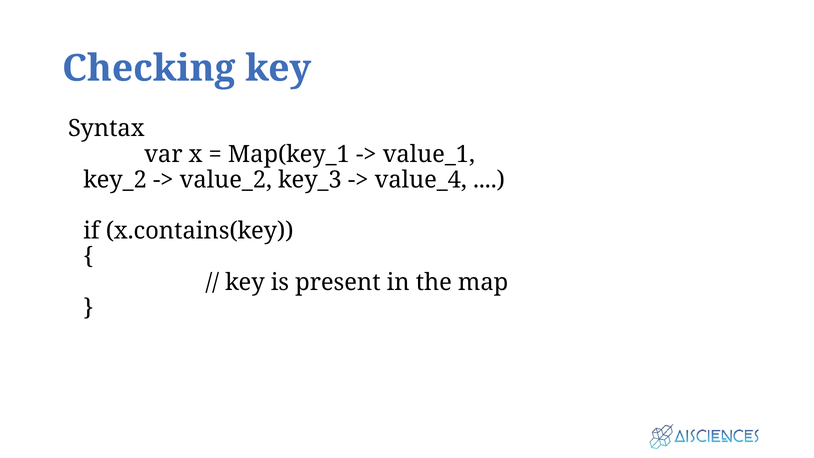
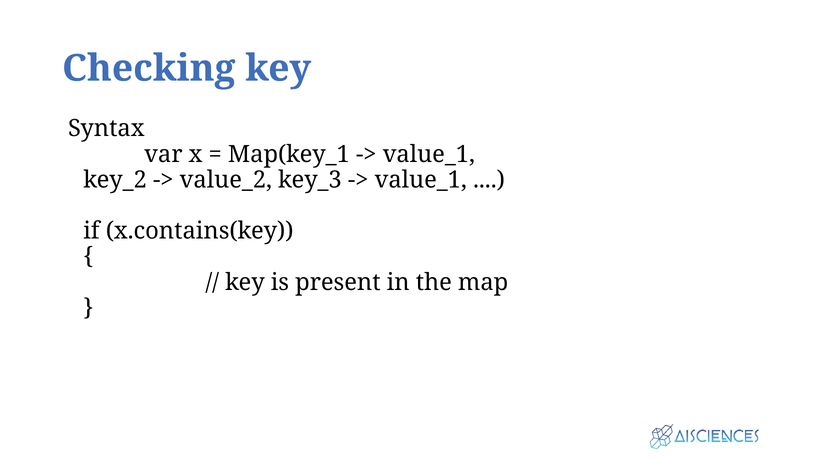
value_4 at (421, 180): value_4 -> value_1
